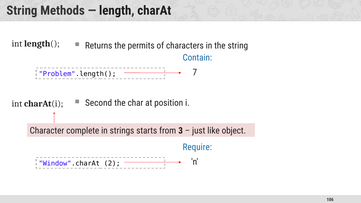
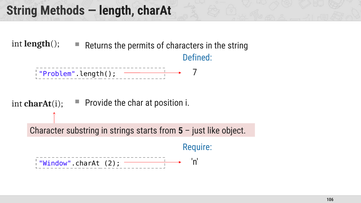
Contain: Contain -> Defined
Second: Second -> Provide
complete: complete -> substring
3: 3 -> 5
